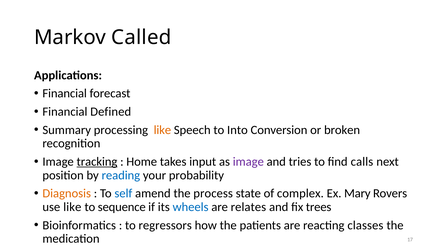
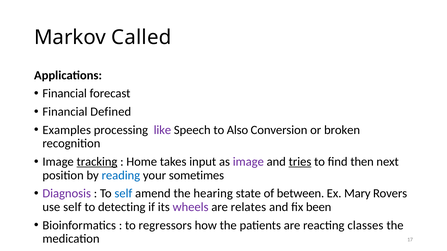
Summary: Summary -> Examples
like at (162, 130) colour: orange -> purple
Into: Into -> Also
tries underline: none -> present
calls: calls -> then
probability: probability -> sometimes
Diagnosis colour: orange -> purple
process: process -> hearing
complex: complex -> between
use like: like -> self
sequence: sequence -> detecting
wheels colour: blue -> purple
trees: trees -> been
